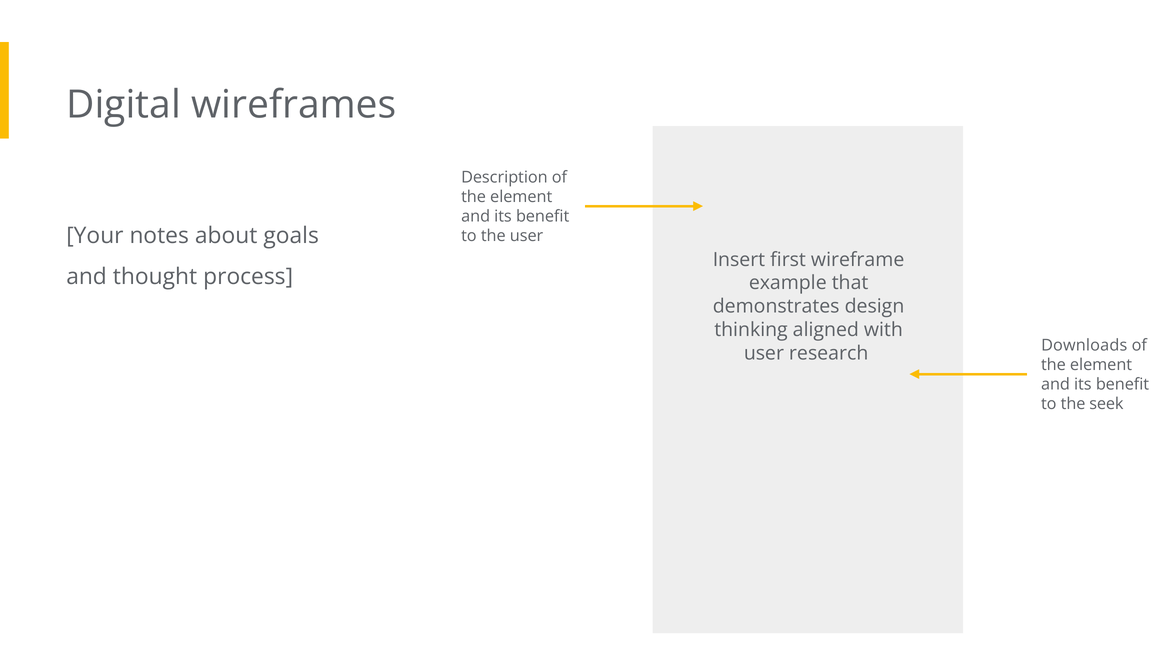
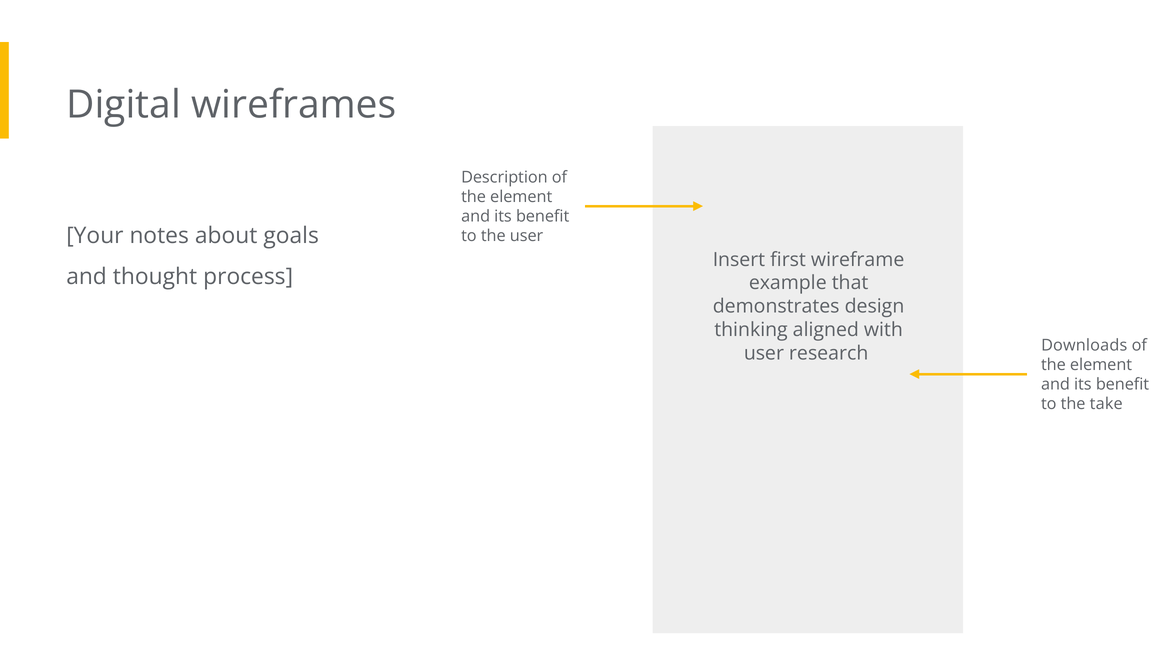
seek: seek -> take
